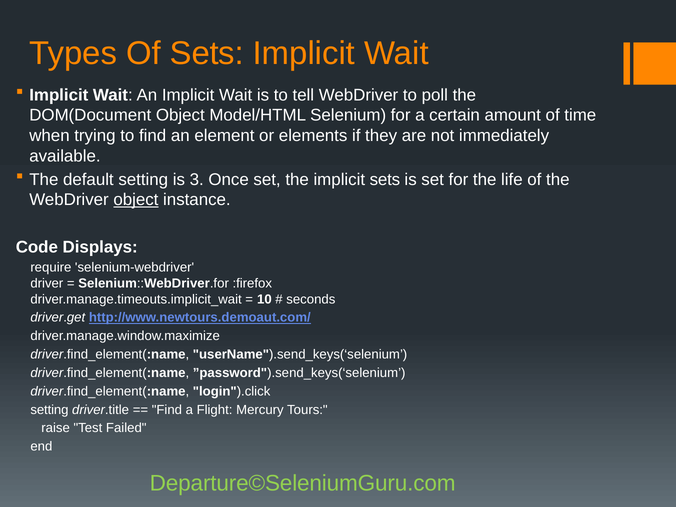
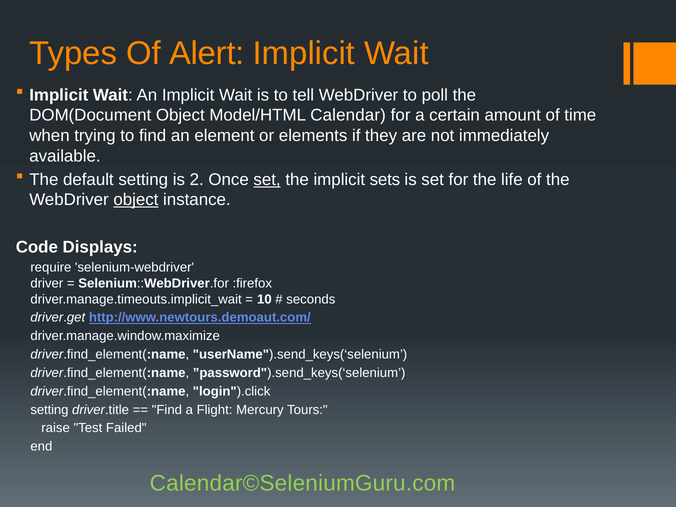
Of Sets: Sets -> Alert
Selenium: Selenium -> Calendar
3: 3 -> 2
set at (267, 180) underline: none -> present
Departure©SeleniumGuru.com: Departure©SeleniumGuru.com -> Calendar©SeleniumGuru.com
